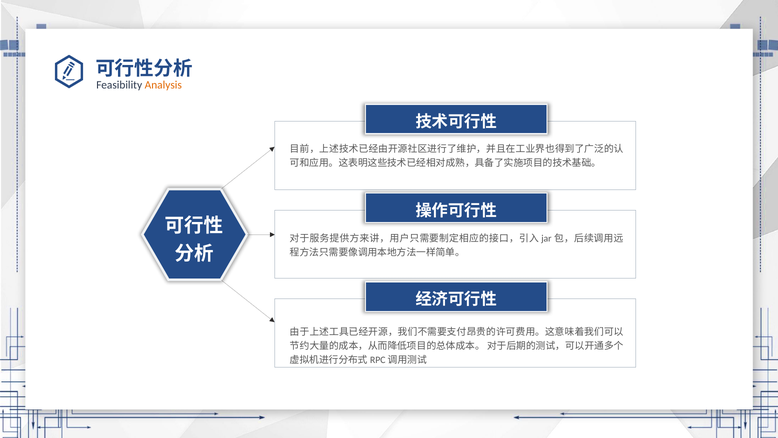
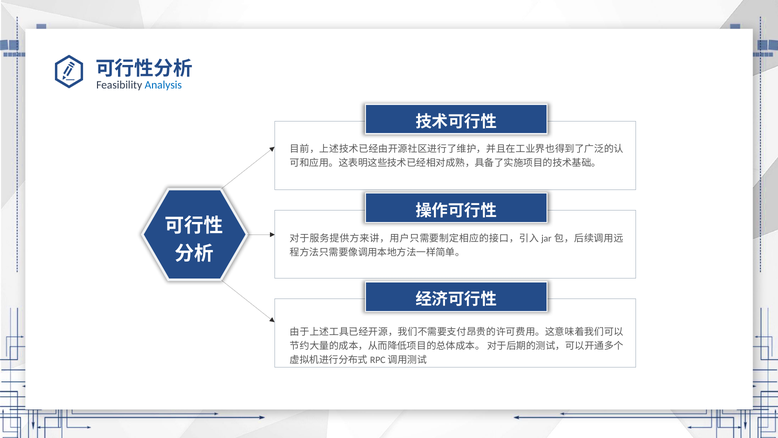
Analysis colour: orange -> blue
